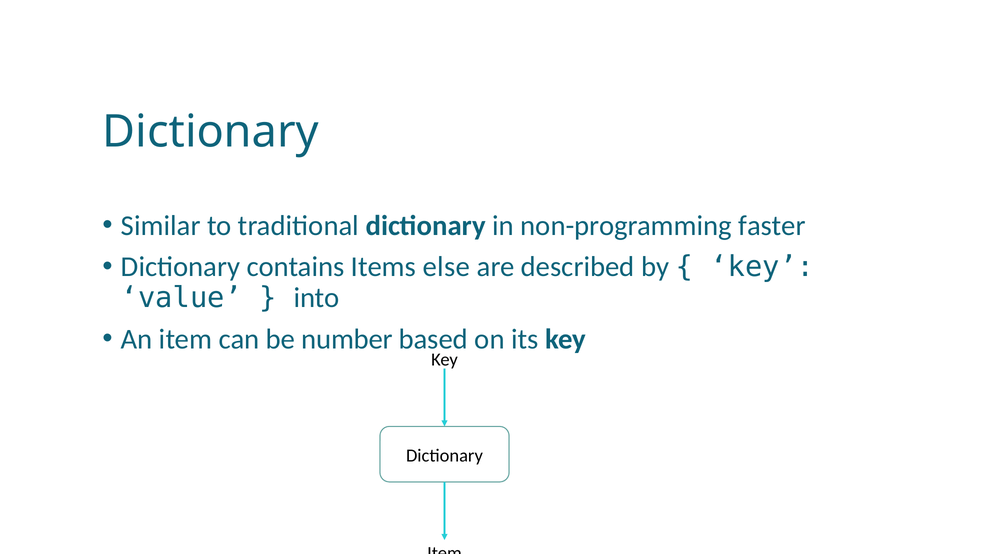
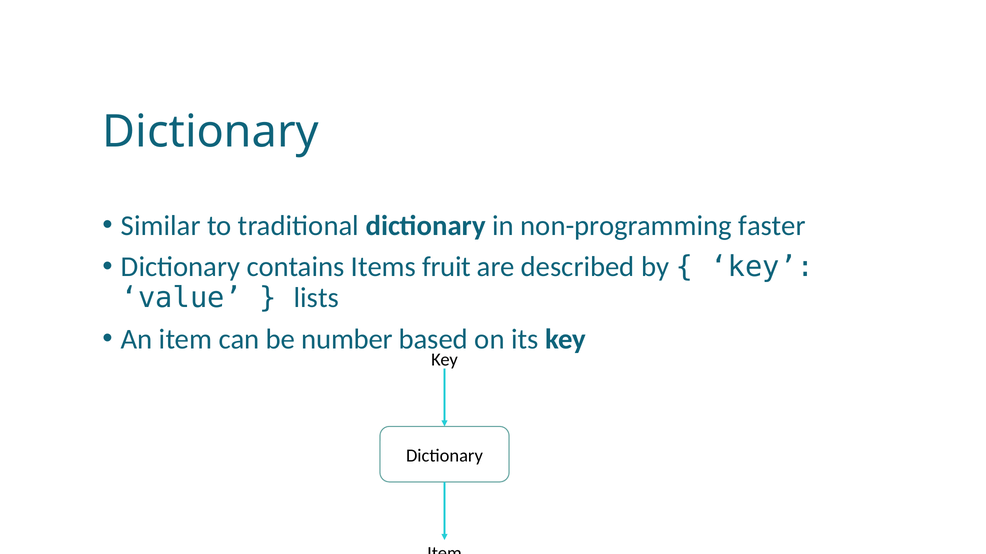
else: else -> fruit
into: into -> lists
